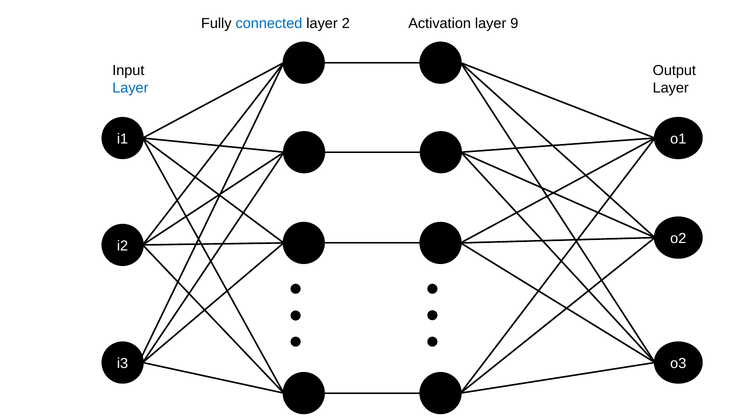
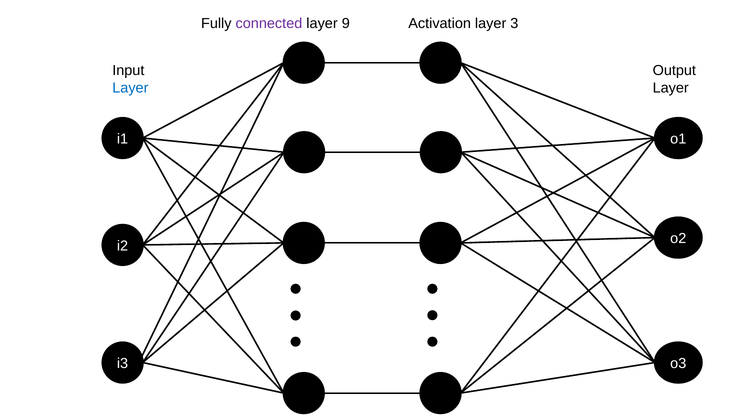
connected colour: blue -> purple
2: 2 -> 9
9: 9 -> 3
